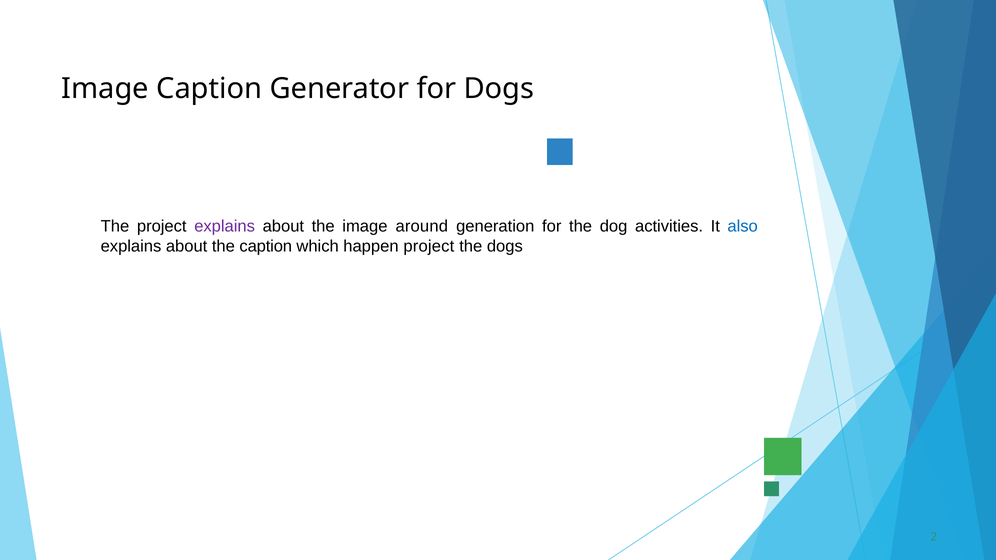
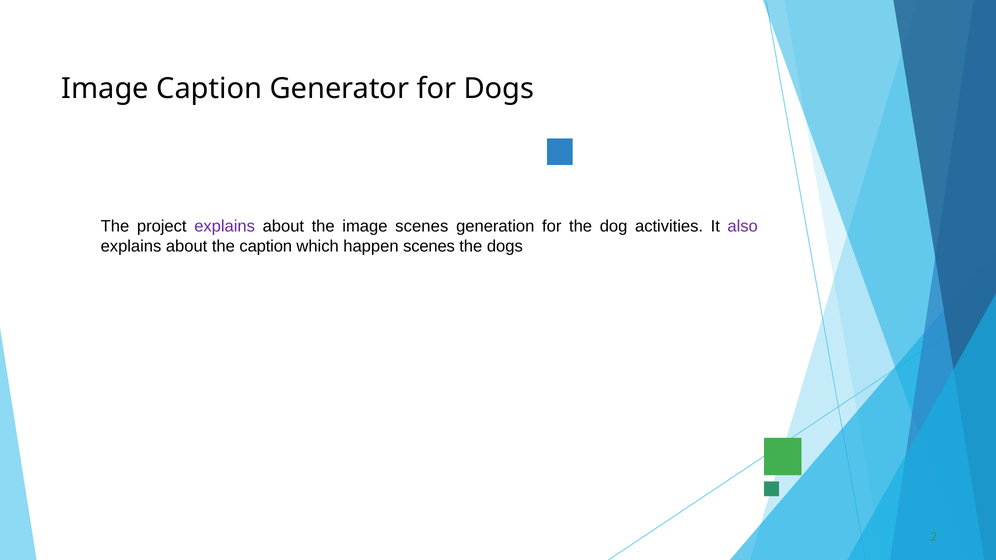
image around: around -> scenes
also colour: blue -> purple
happen project: project -> scenes
